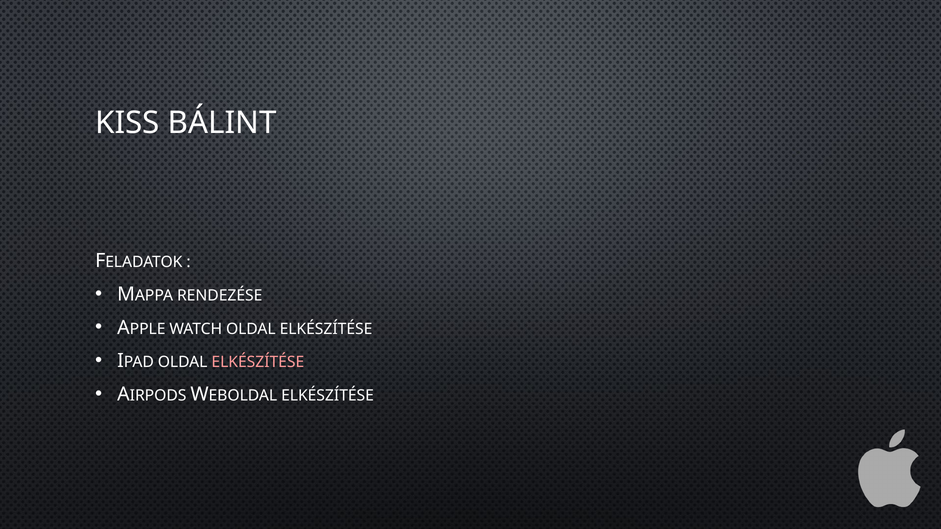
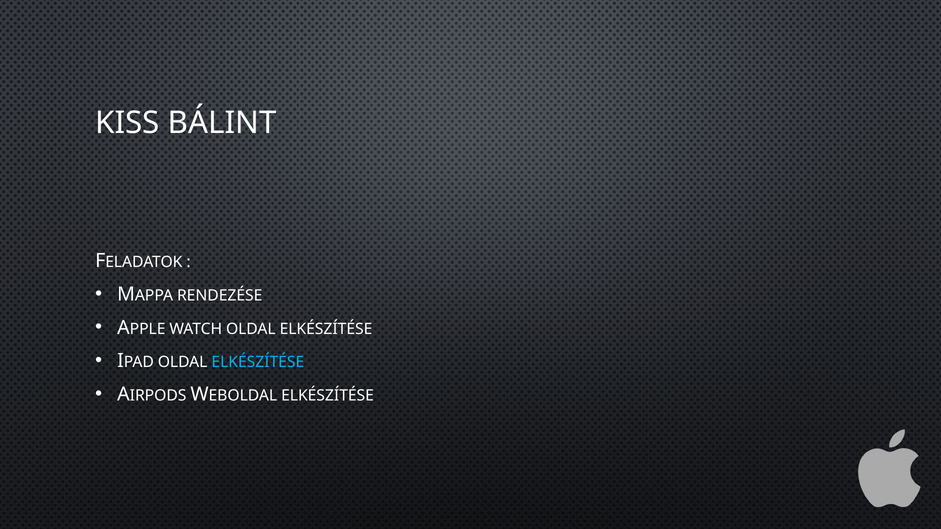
ELKÉSZÍTÉSE at (258, 362) colour: pink -> light blue
